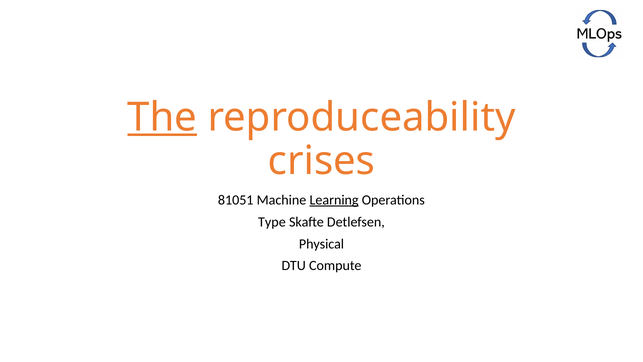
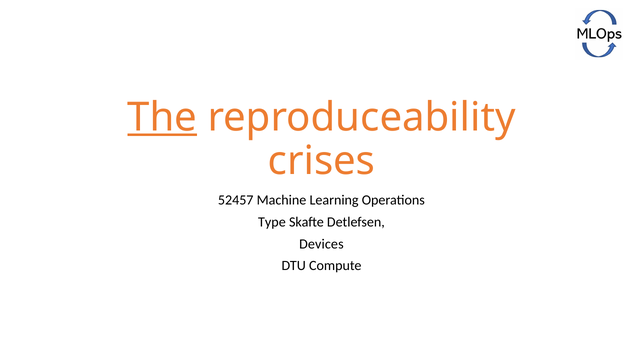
81051: 81051 -> 52457
Learning underline: present -> none
Physical: Physical -> Devices
